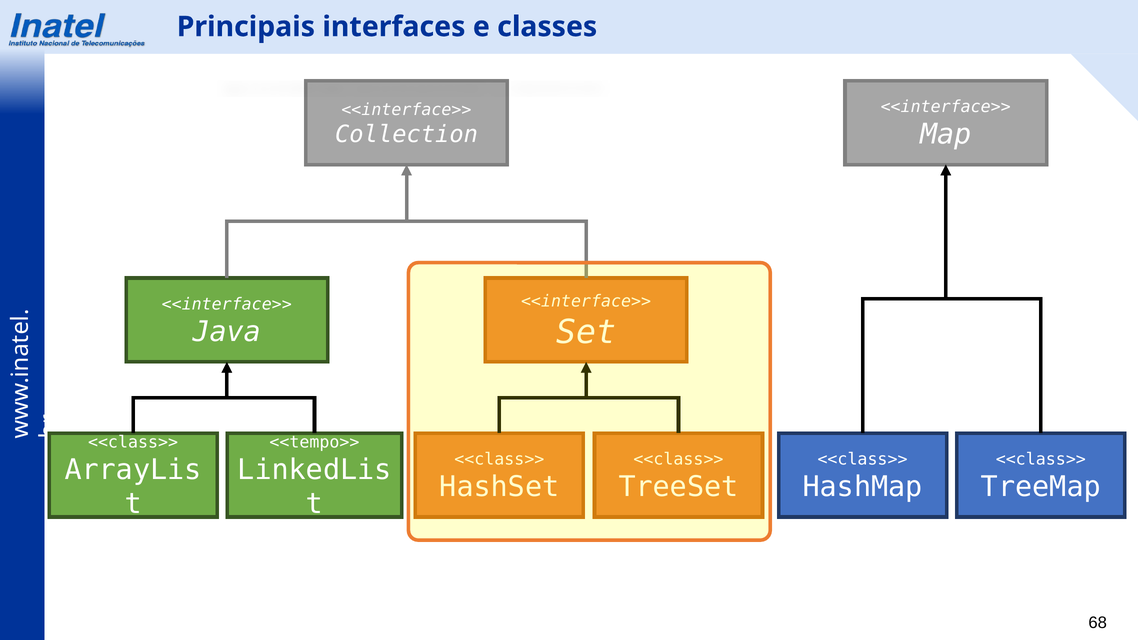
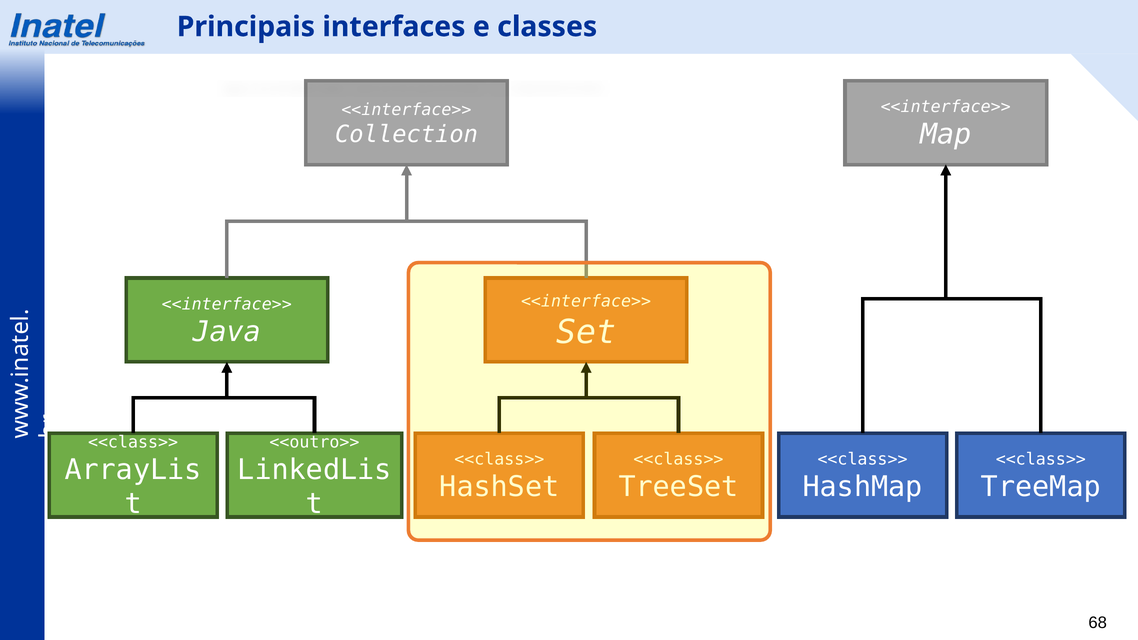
<<tempo>>: <<tempo>> -> <<outro>>
